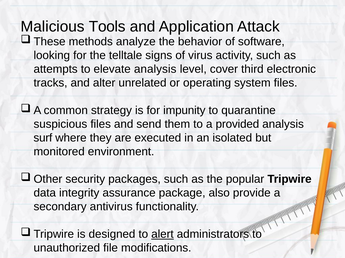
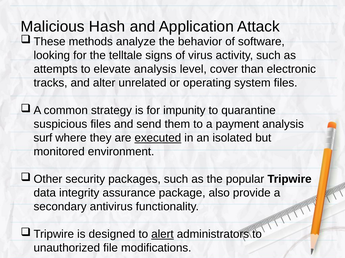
Tools: Tools -> Hash
third: third -> than
provided: provided -> payment
executed underline: none -> present
